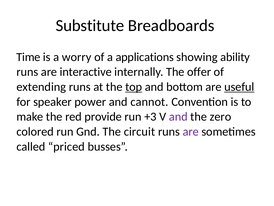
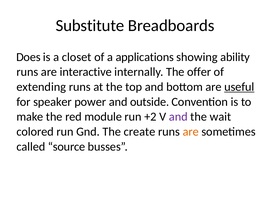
Time: Time -> Does
worry: worry -> closet
top underline: present -> none
cannot: cannot -> outside
provide: provide -> module
+3: +3 -> +2
zero: zero -> wait
circuit: circuit -> create
are at (191, 131) colour: purple -> orange
priced: priced -> source
